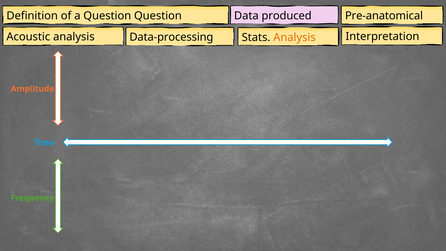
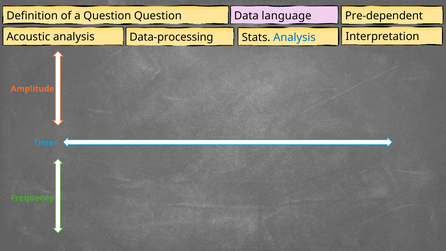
produced: produced -> language
Pre-anatomical: Pre-anatomical -> Pre-dependent
Analysis at (294, 37) colour: orange -> blue
